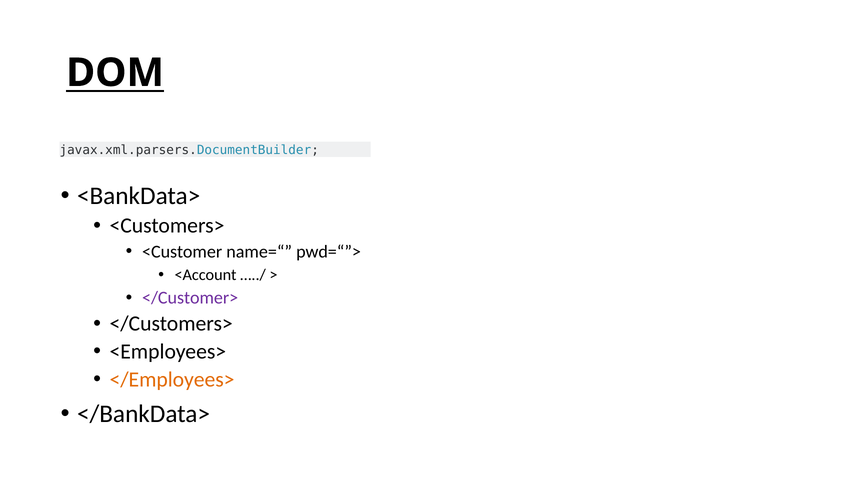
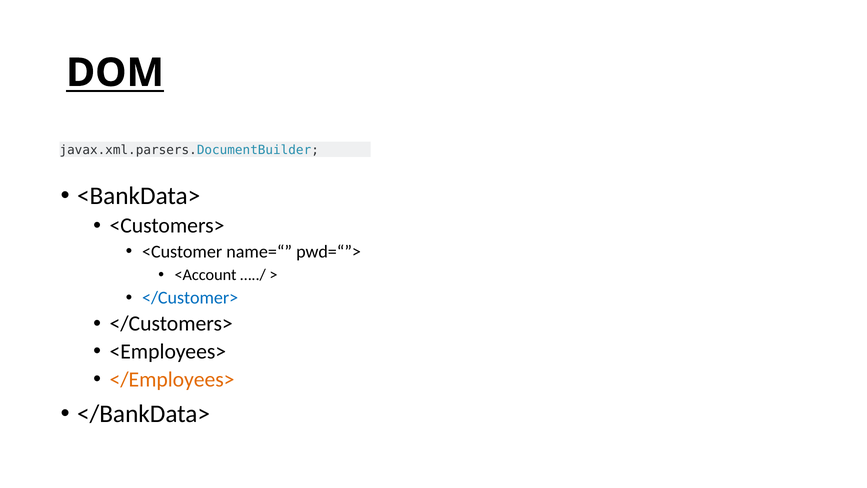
</Customer> colour: purple -> blue
